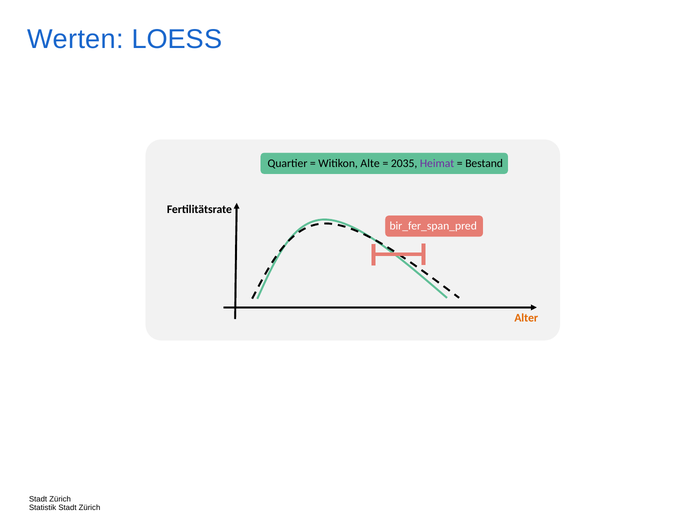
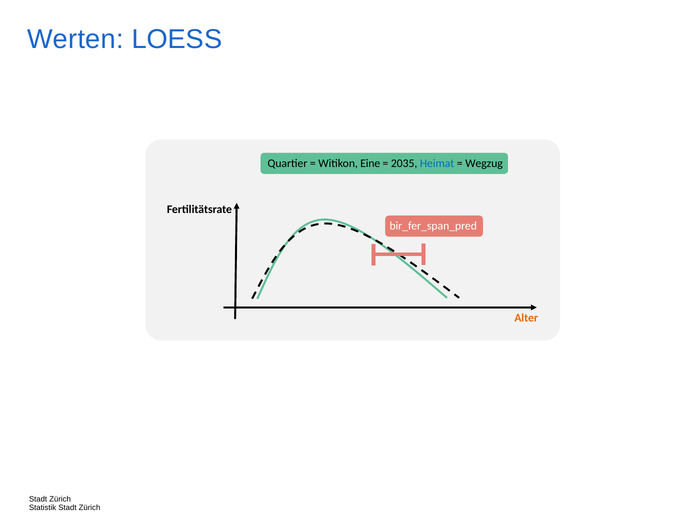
Alte: Alte -> Eine
Heimat colour: purple -> blue
Bestand: Bestand -> Wegzug
